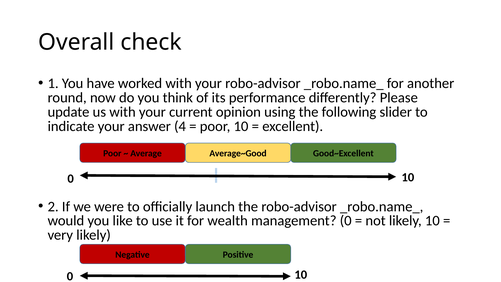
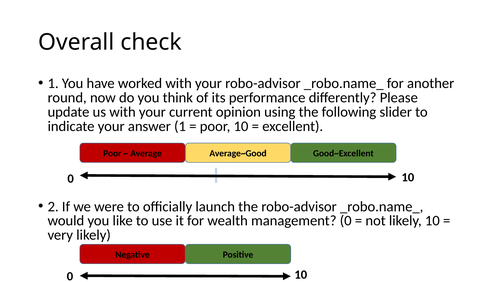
answer 4: 4 -> 1
